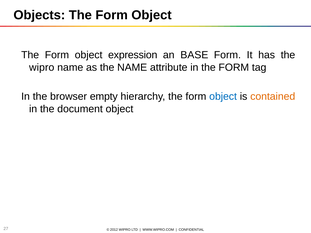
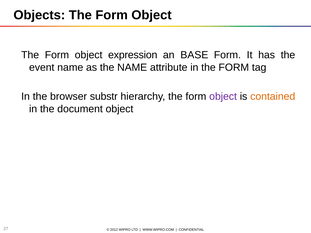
wipro at (42, 68): wipro -> event
empty: empty -> substr
object at (223, 97) colour: blue -> purple
